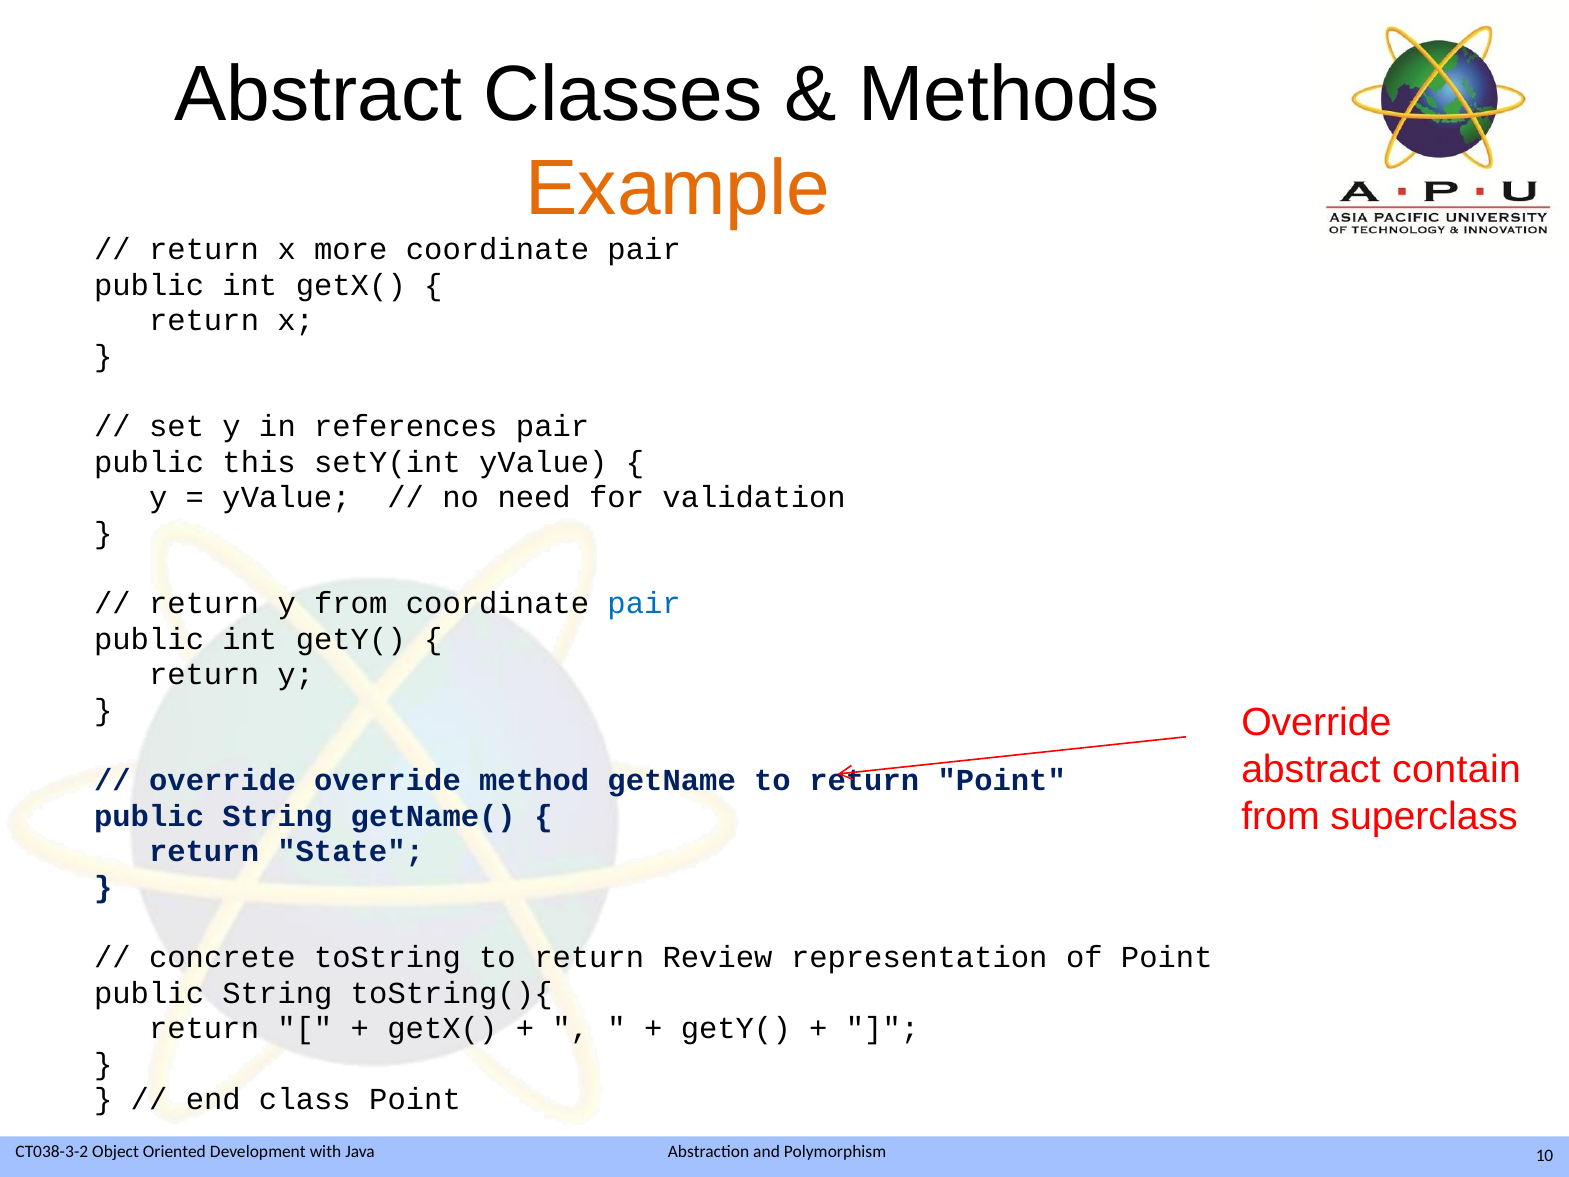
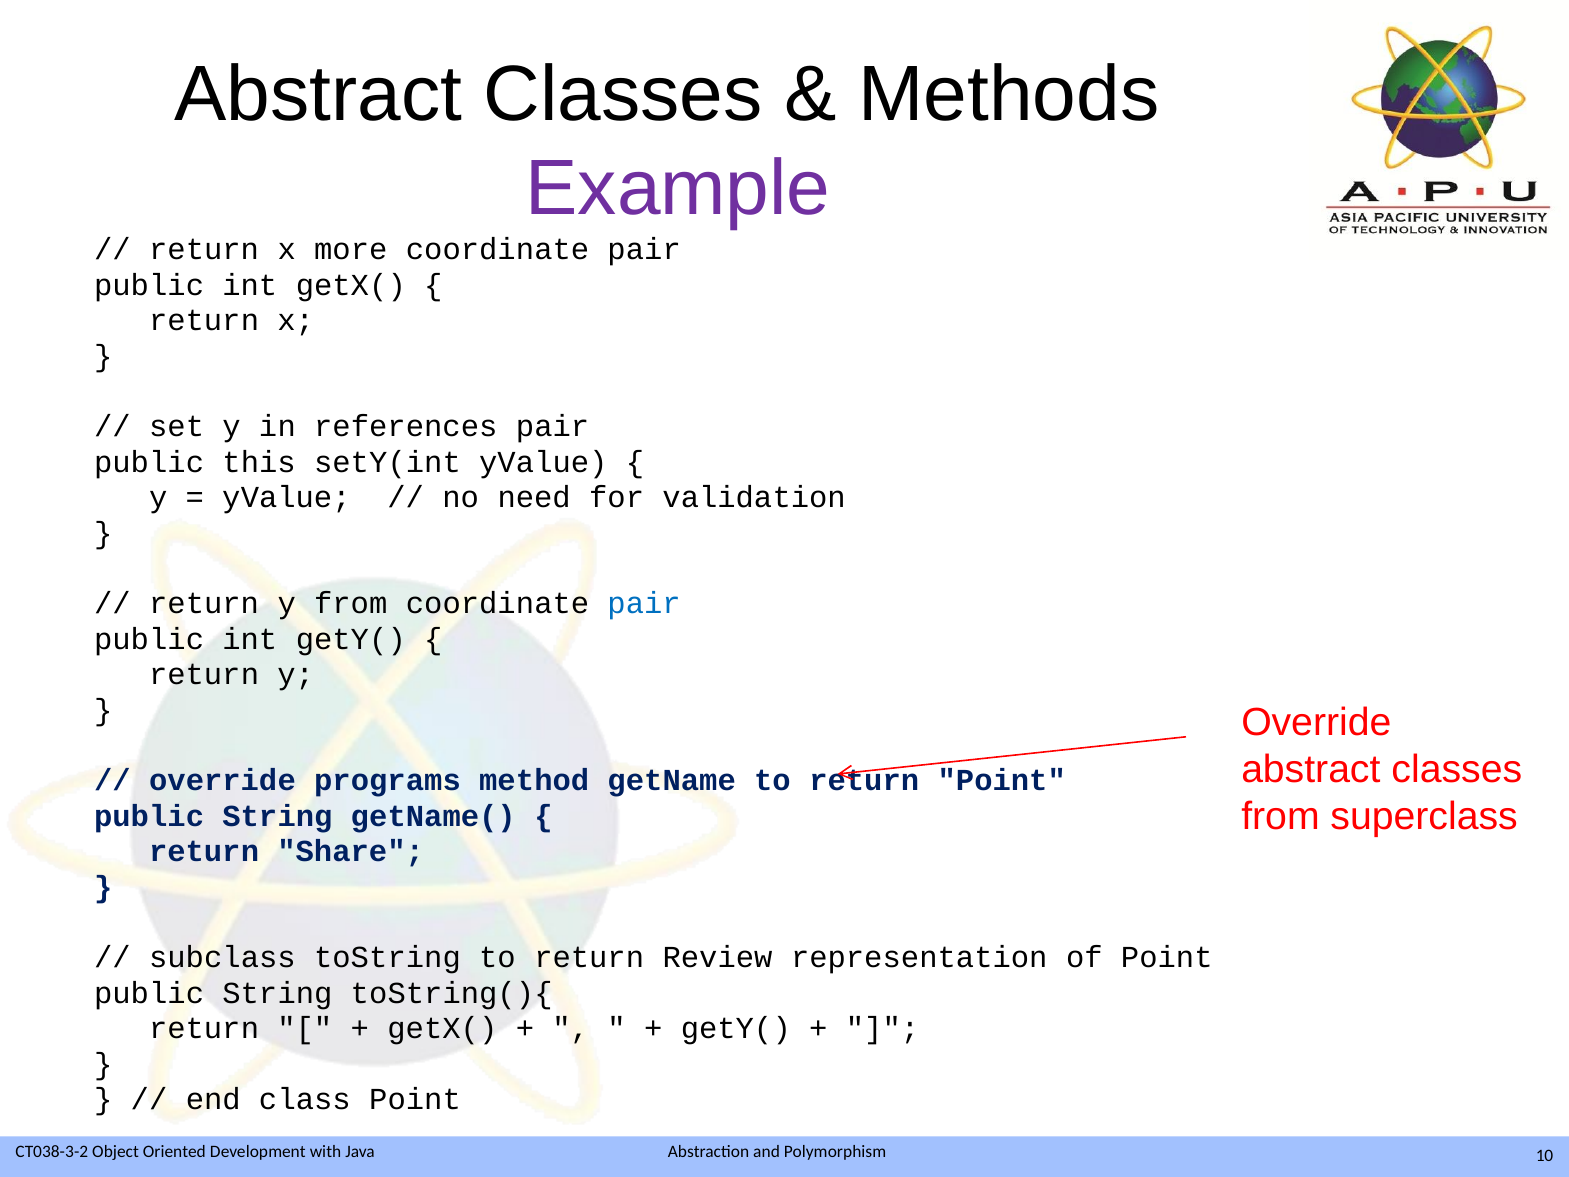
Example colour: orange -> purple
contain at (1457, 770): contain -> classes
override override: override -> programs
State: State -> Share
concrete: concrete -> subclass
